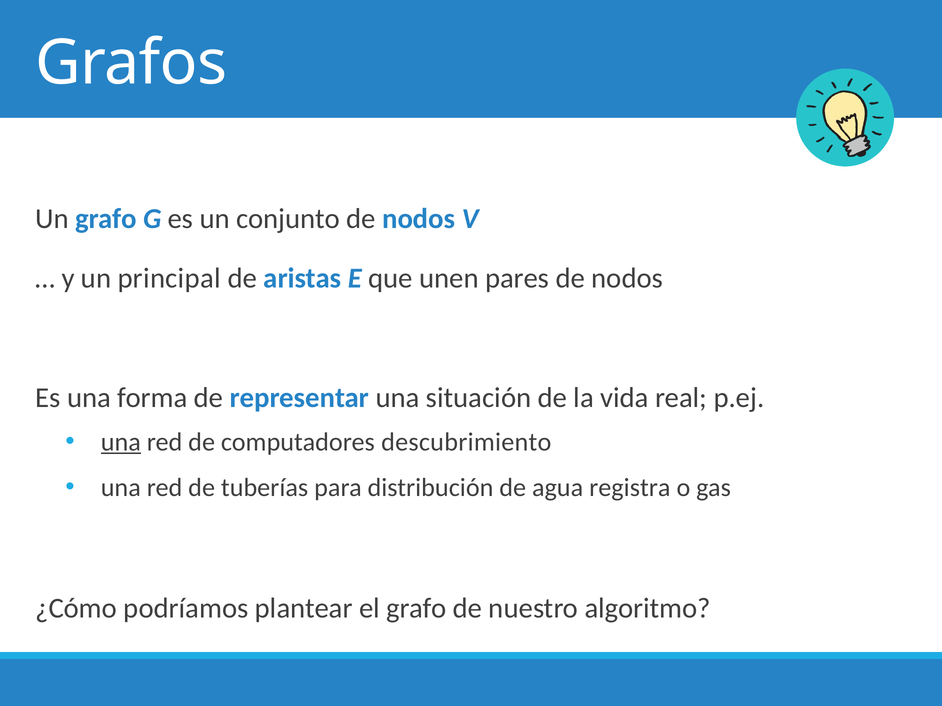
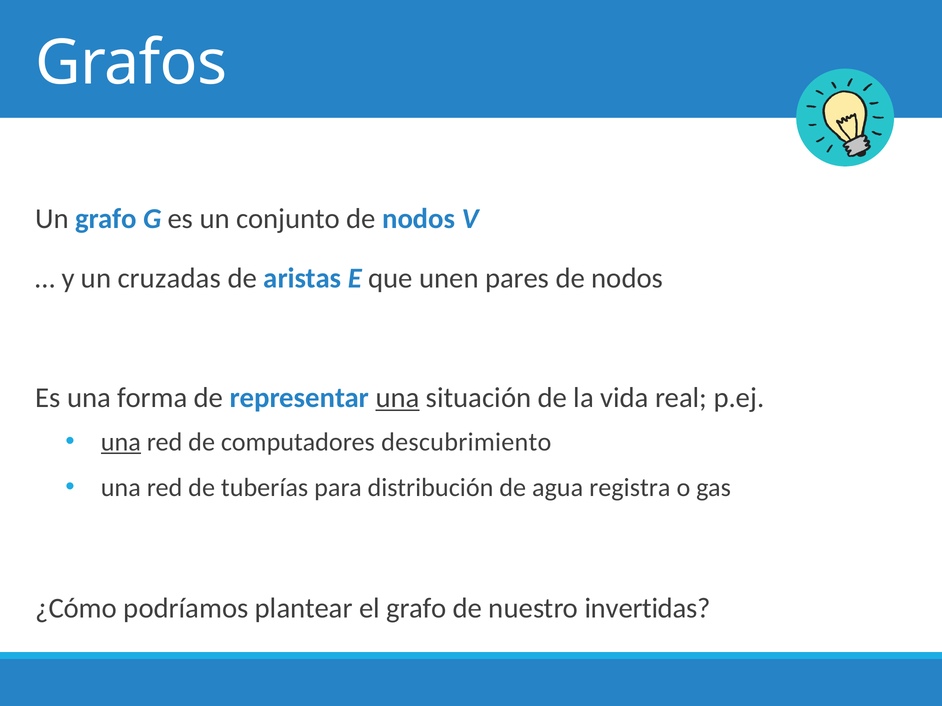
principal: principal -> cruzadas
una at (398, 398) underline: none -> present
algoritmo: algoritmo -> invertidas
